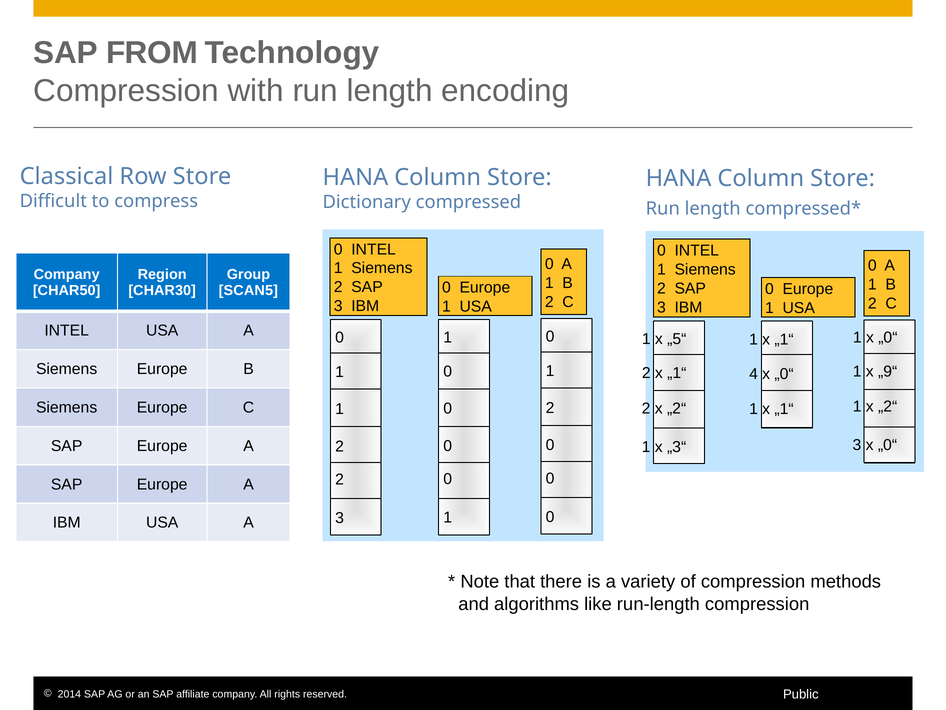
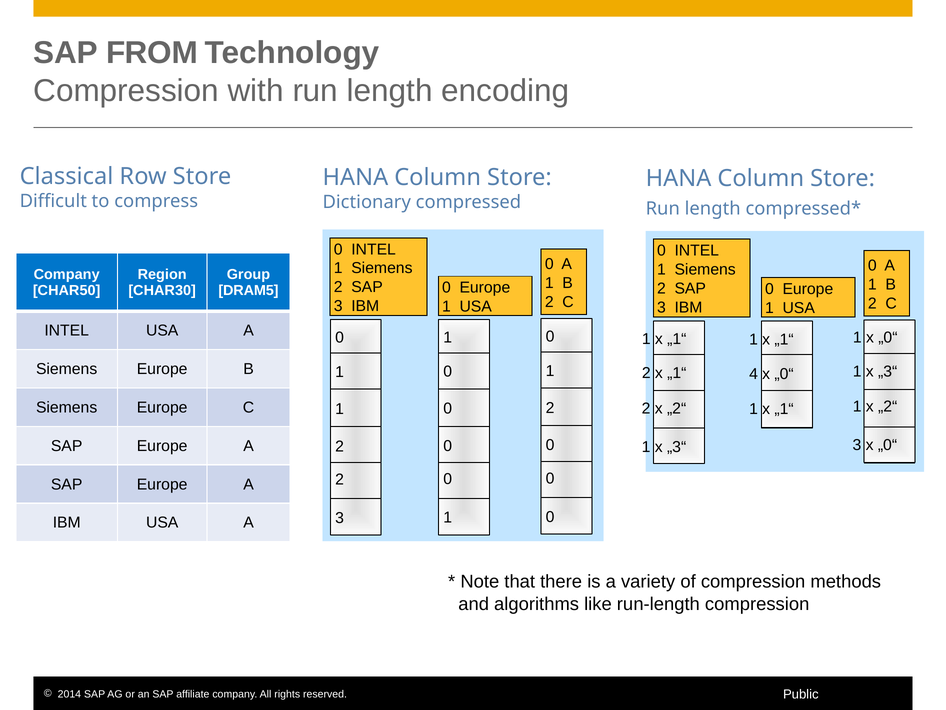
SCAN5: SCAN5 -> DRAM5
„5“ at (677, 339): „5“ -> „1“
„9“ at (888, 371): „9“ -> „3“
